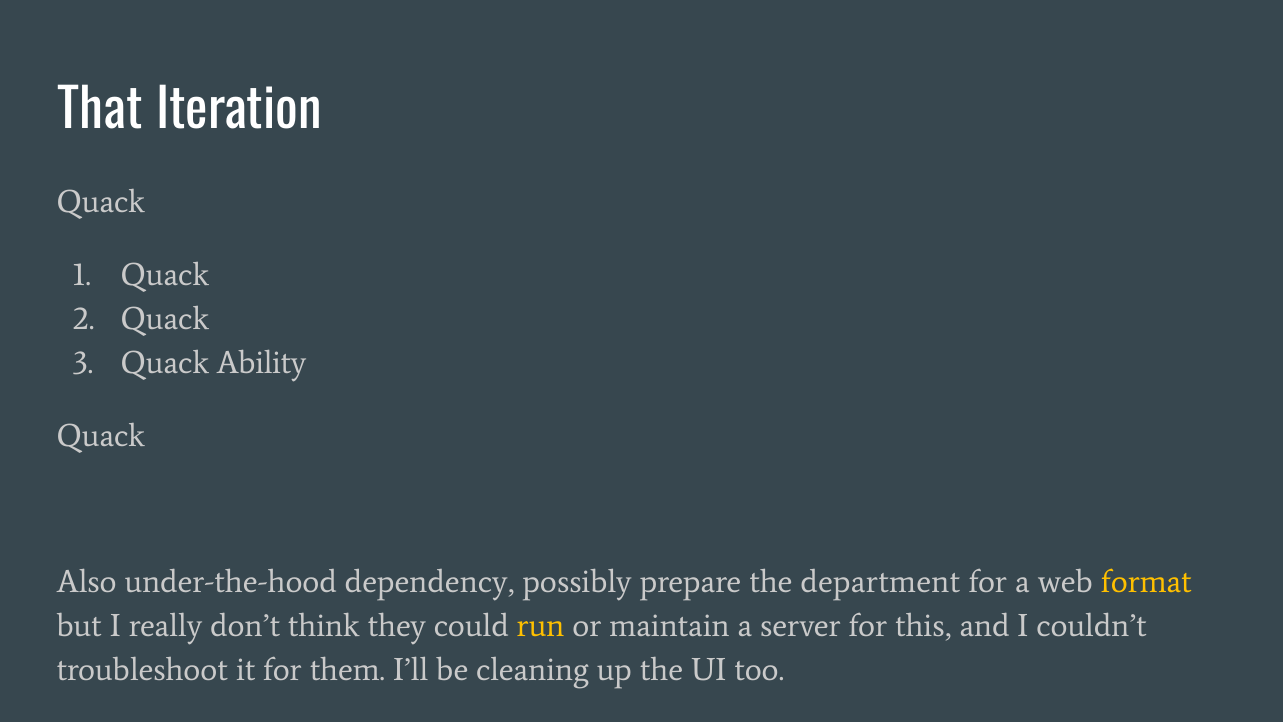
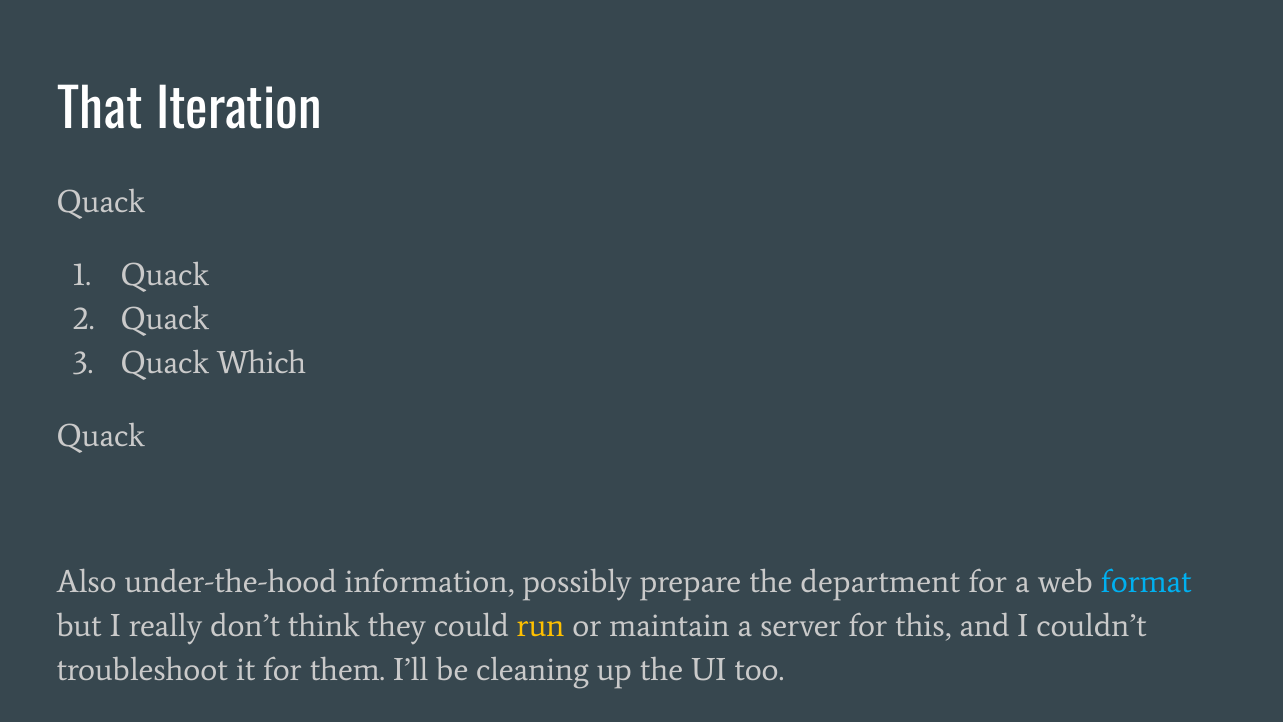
Ability: Ability -> Which
dependency: dependency -> information
format colour: yellow -> light blue
